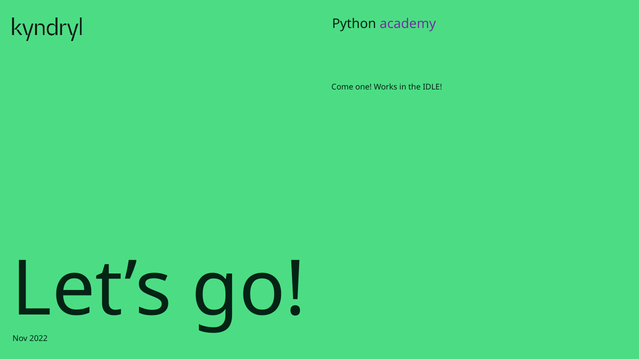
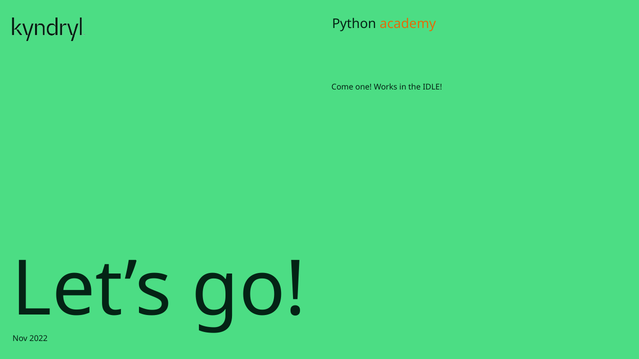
academy colour: purple -> orange
